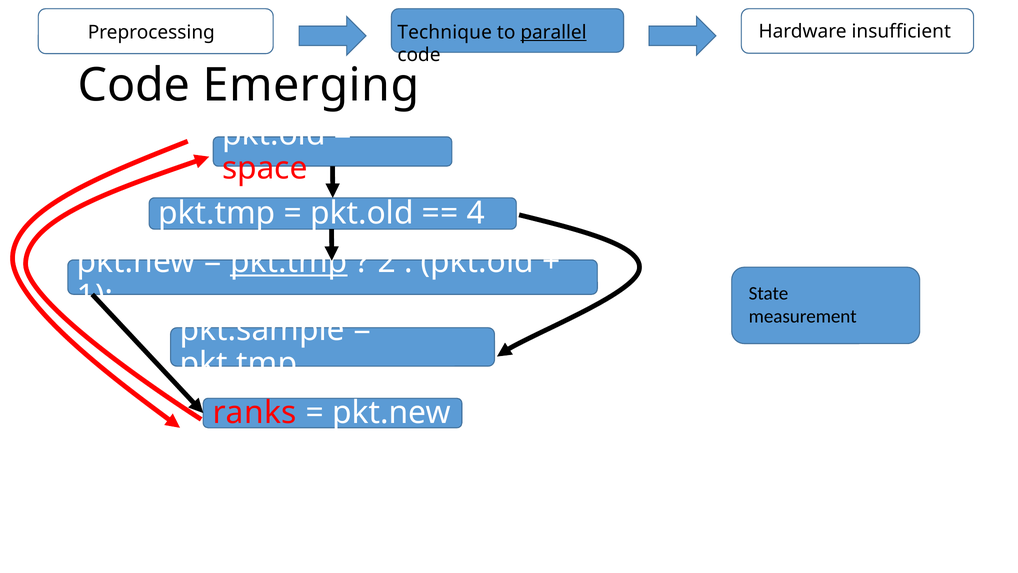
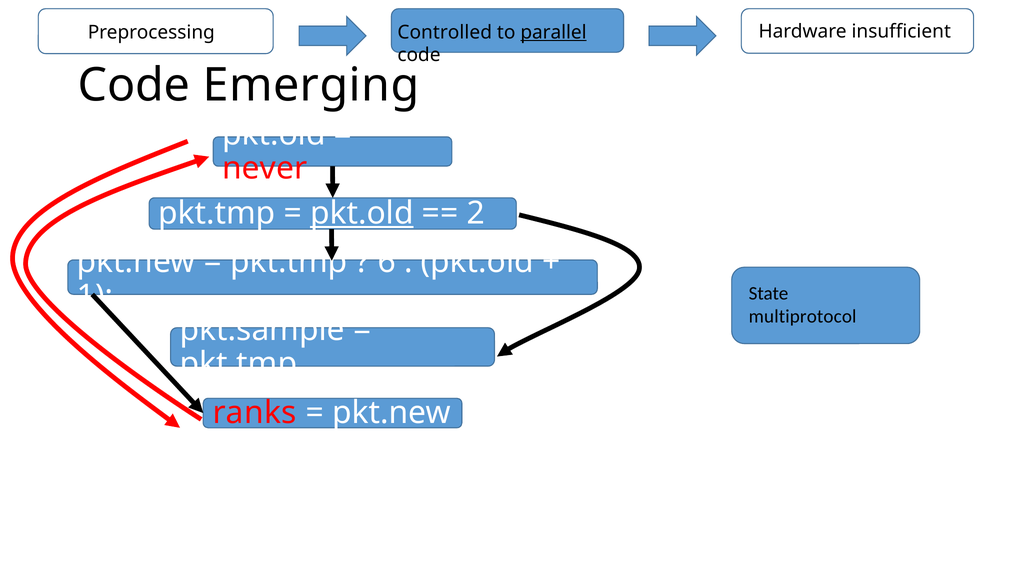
Technique: Technique -> Controlled
space: space -> never
pkt.old at (362, 213) underline: none -> present
4: 4 -> 2
pkt.tmp at (289, 261) underline: present -> none
2: 2 -> 6
measurement: measurement -> multiprotocol
